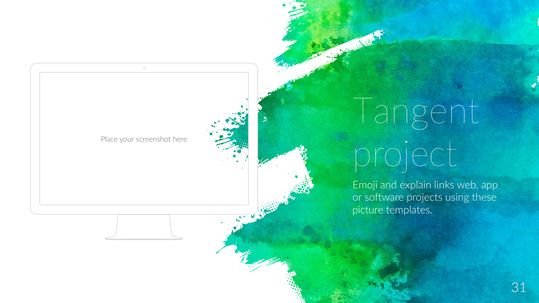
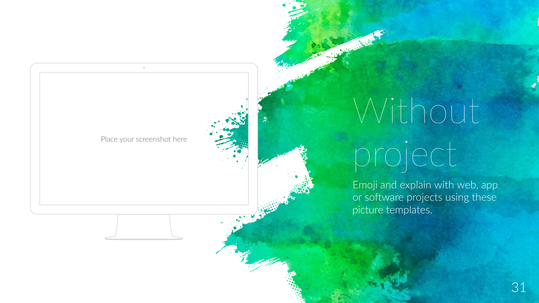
Tangent: Tangent -> Without
links: links -> with
